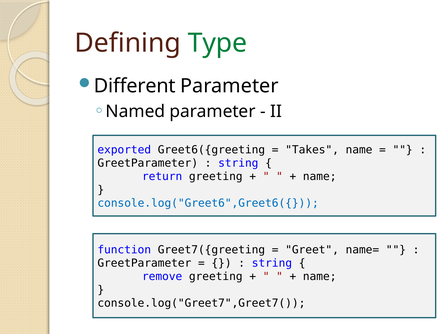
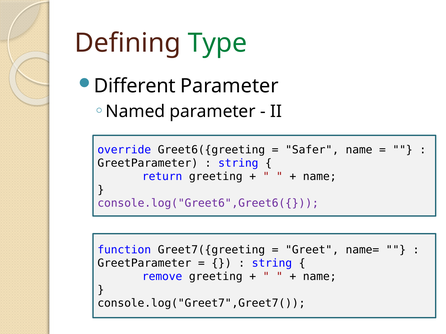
exported: exported -> override
Takes: Takes -> Safer
console.log("Greet6",Greet6({ colour: blue -> purple
